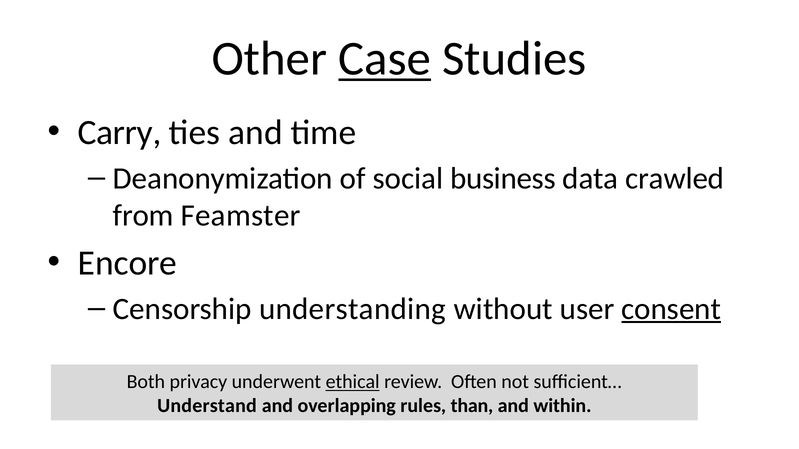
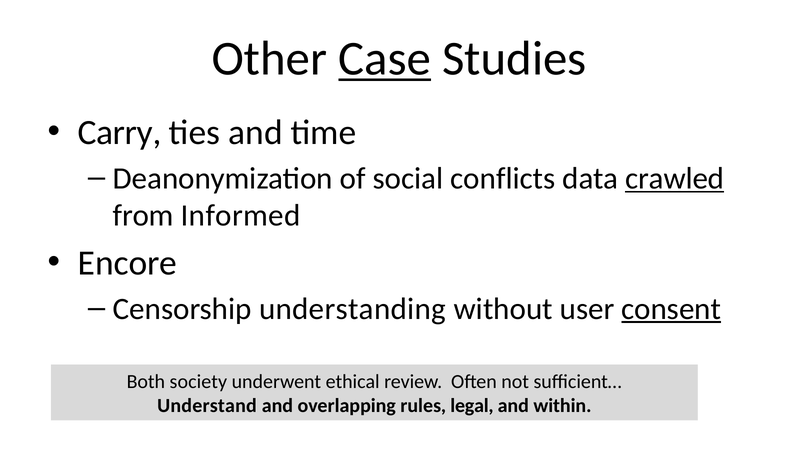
business: business -> conflicts
crawled underline: none -> present
Feamster: Feamster -> Informed
privacy: privacy -> society
ethical underline: present -> none
than: than -> legal
